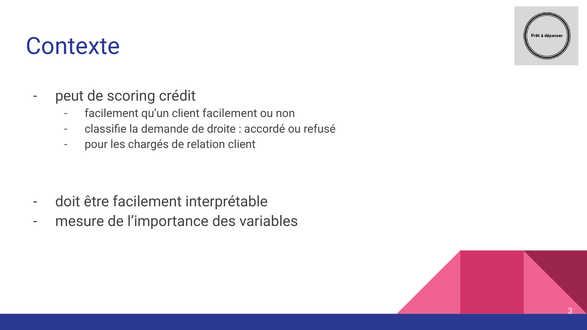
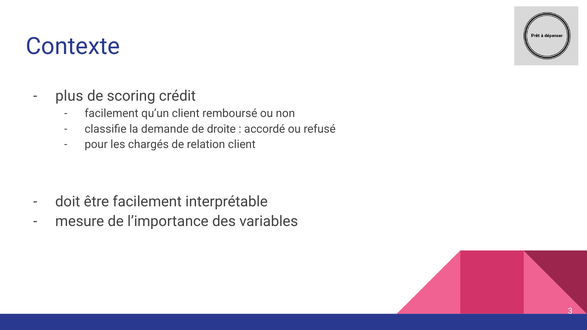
peut: peut -> plus
client facilement: facilement -> remboursé
